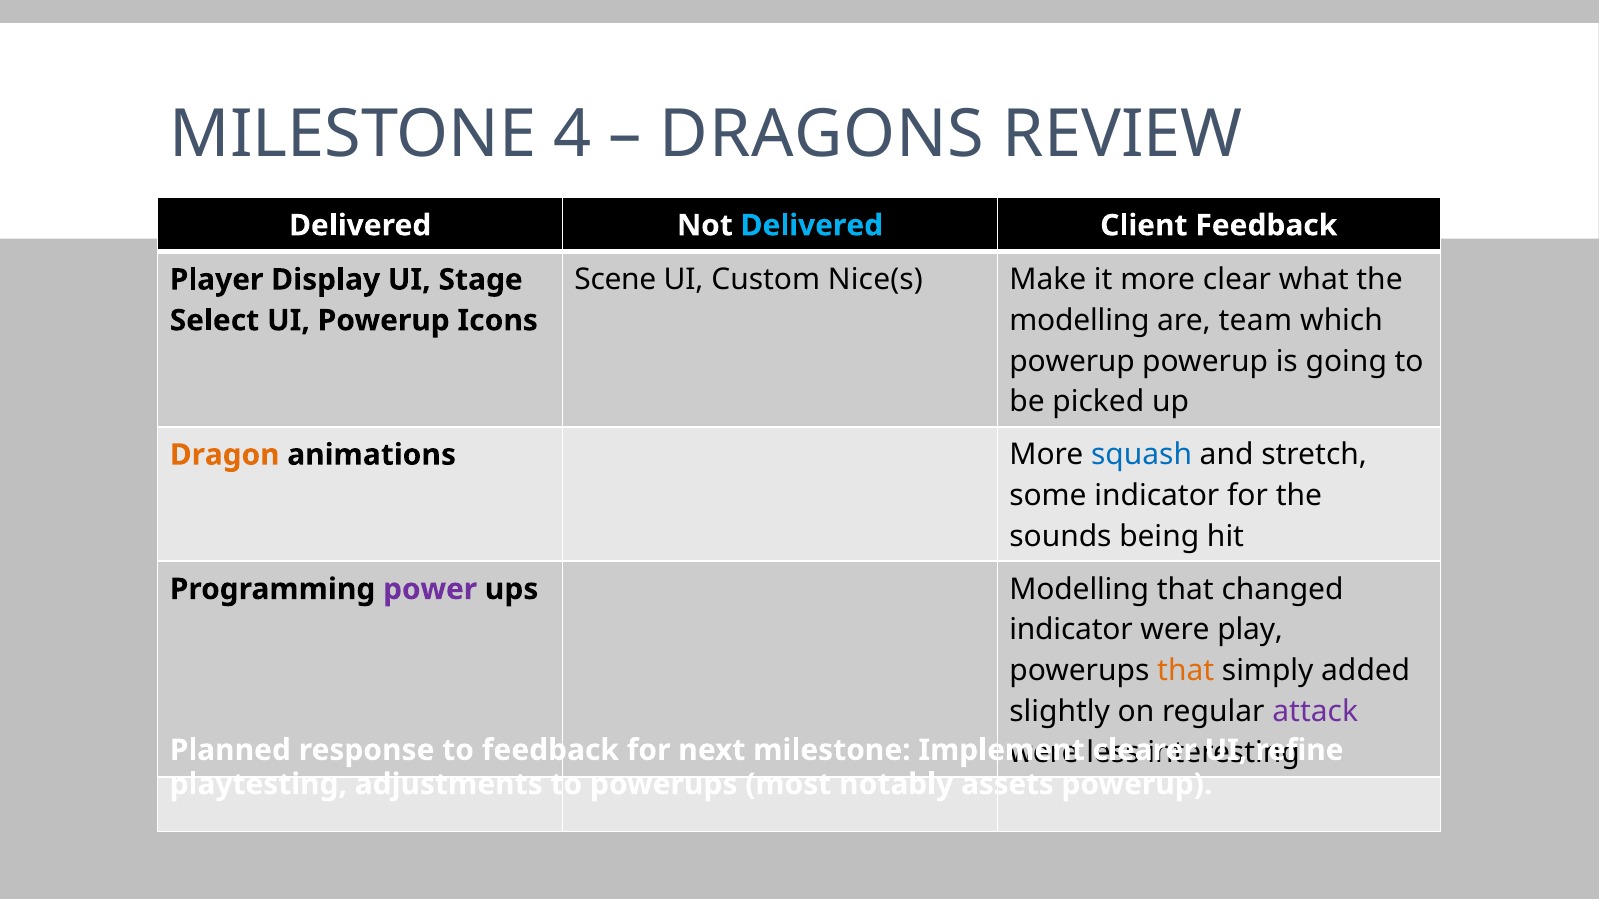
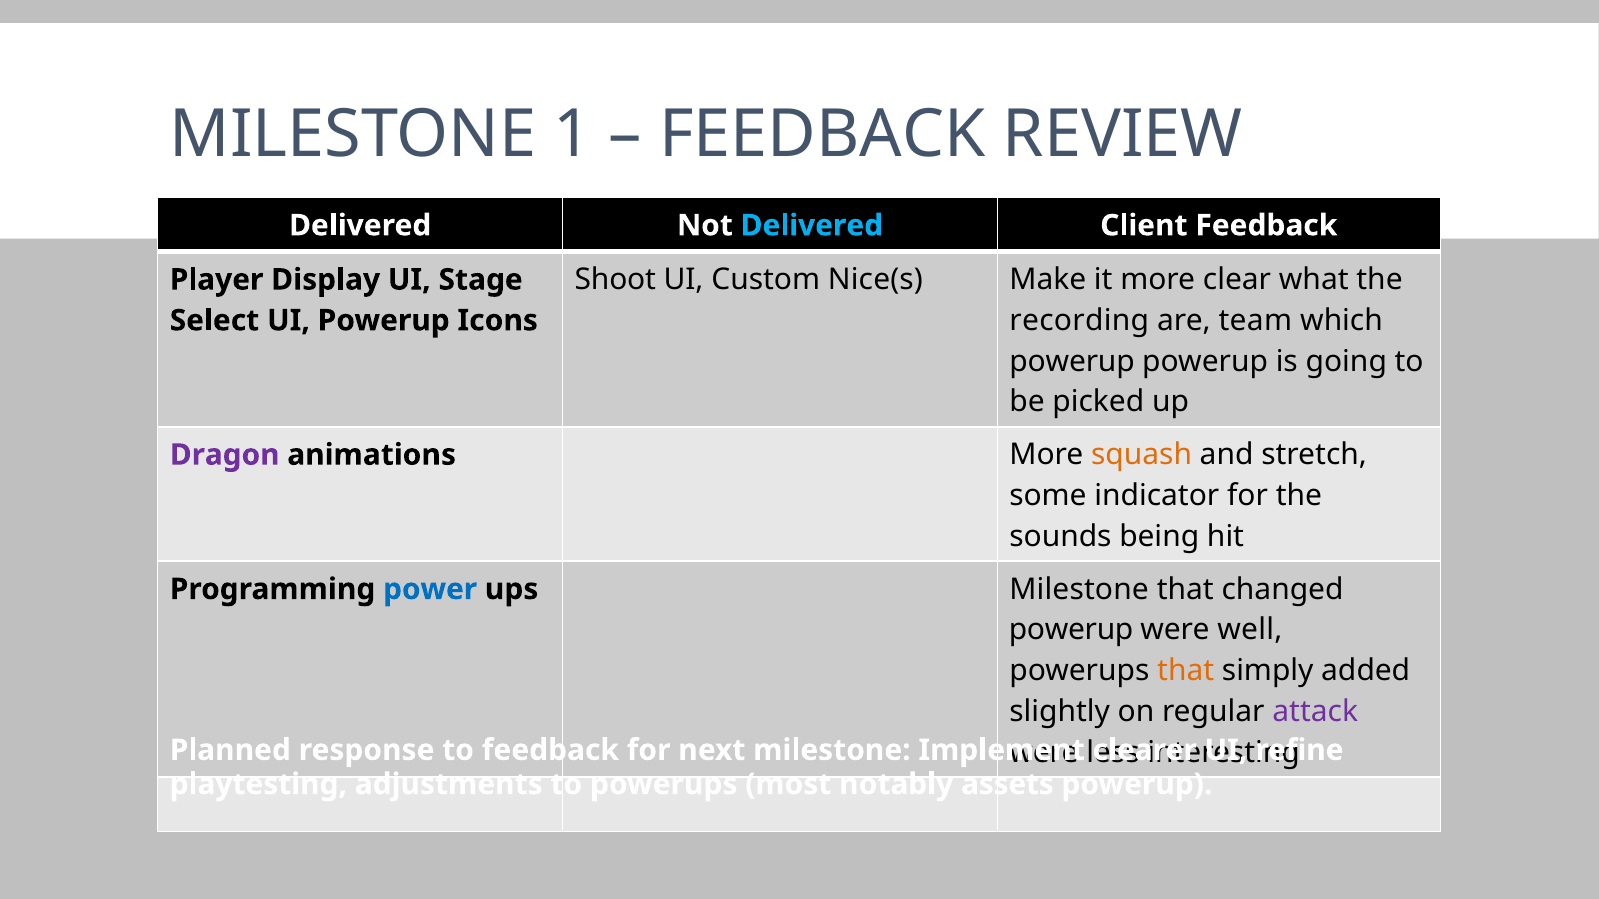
4: 4 -> 1
DRAGONS at (822, 135): DRAGONS -> FEEDBACK
Scene: Scene -> Shoot
modelling at (1079, 321): modelling -> recording
Dragon colour: orange -> purple
squash colour: blue -> orange
power colour: purple -> blue
ups Modelling: Modelling -> Milestone
indicator at (1071, 630): indicator -> powerup
play: play -> well
